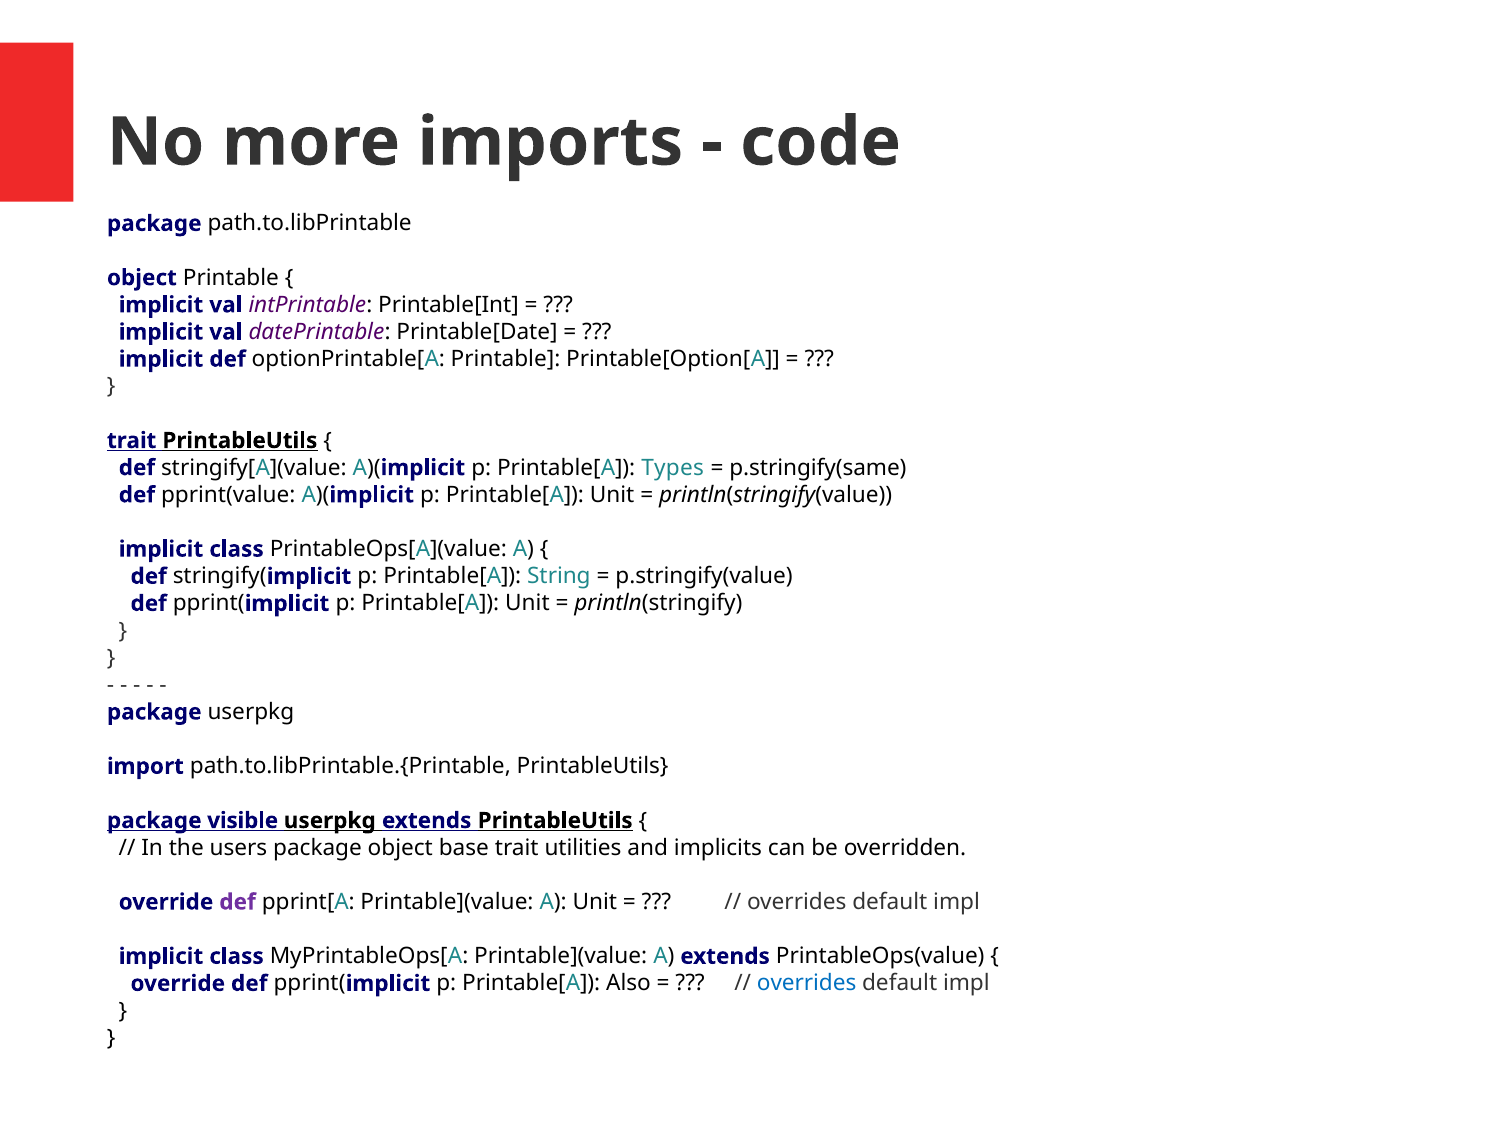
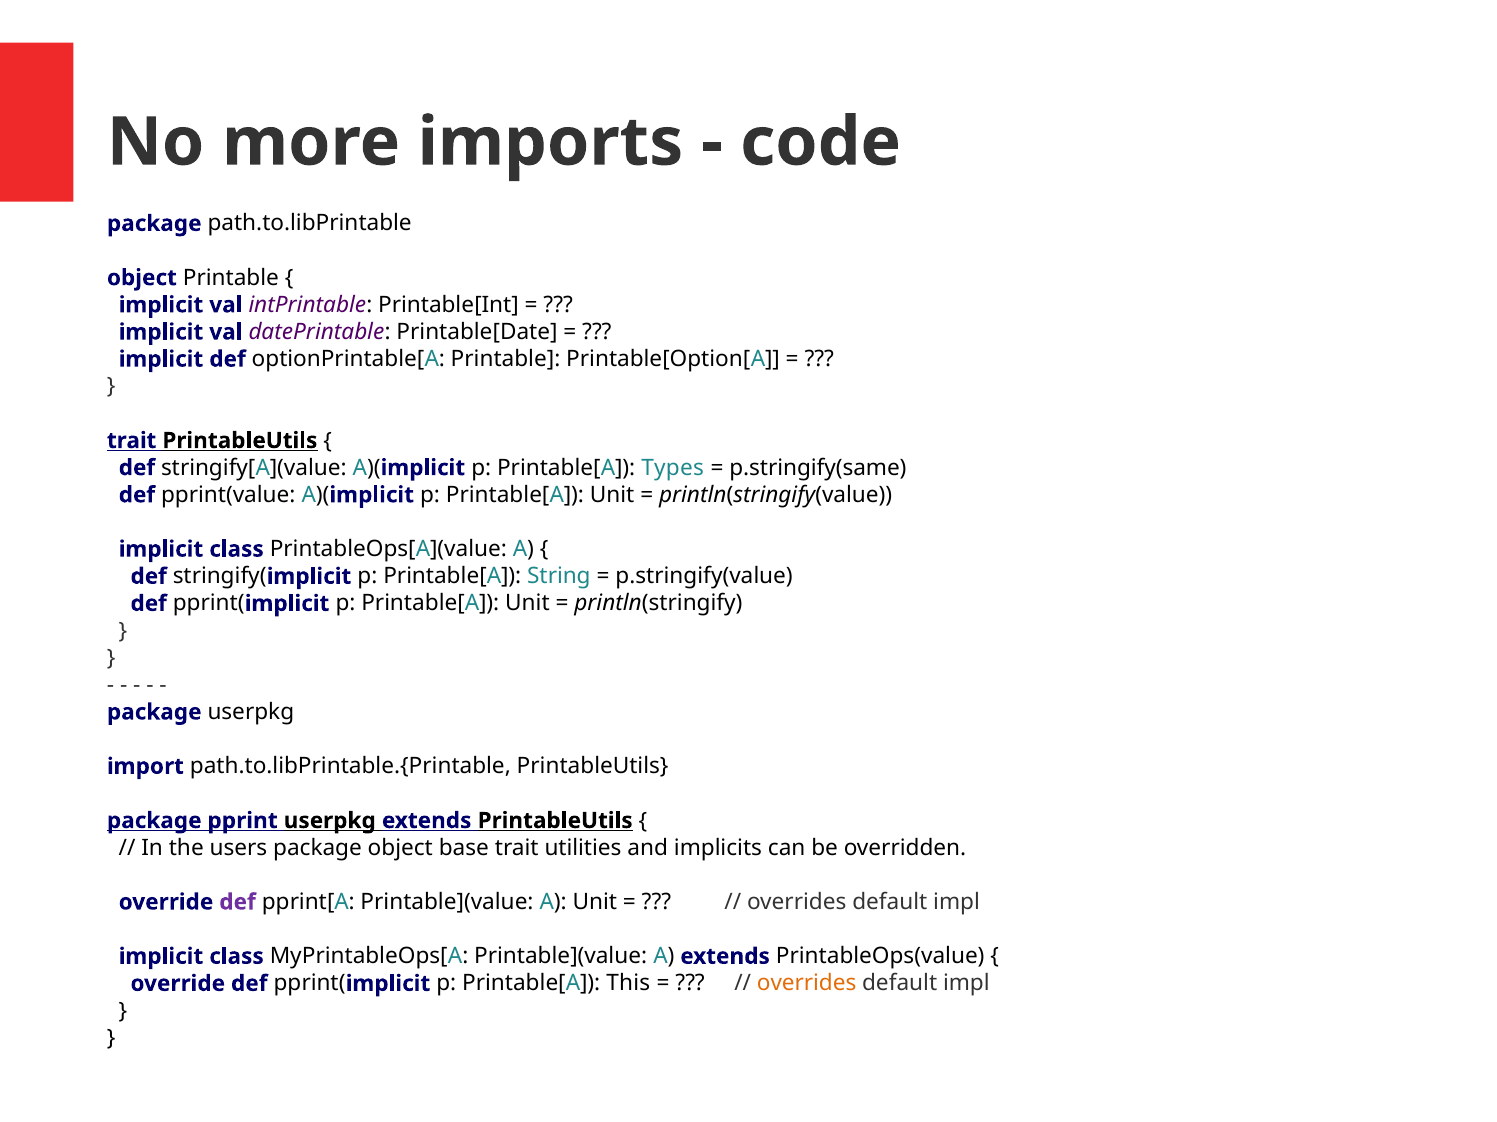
visible: visible -> pprint
Also: Also -> This
overrides at (807, 984) colour: blue -> orange
